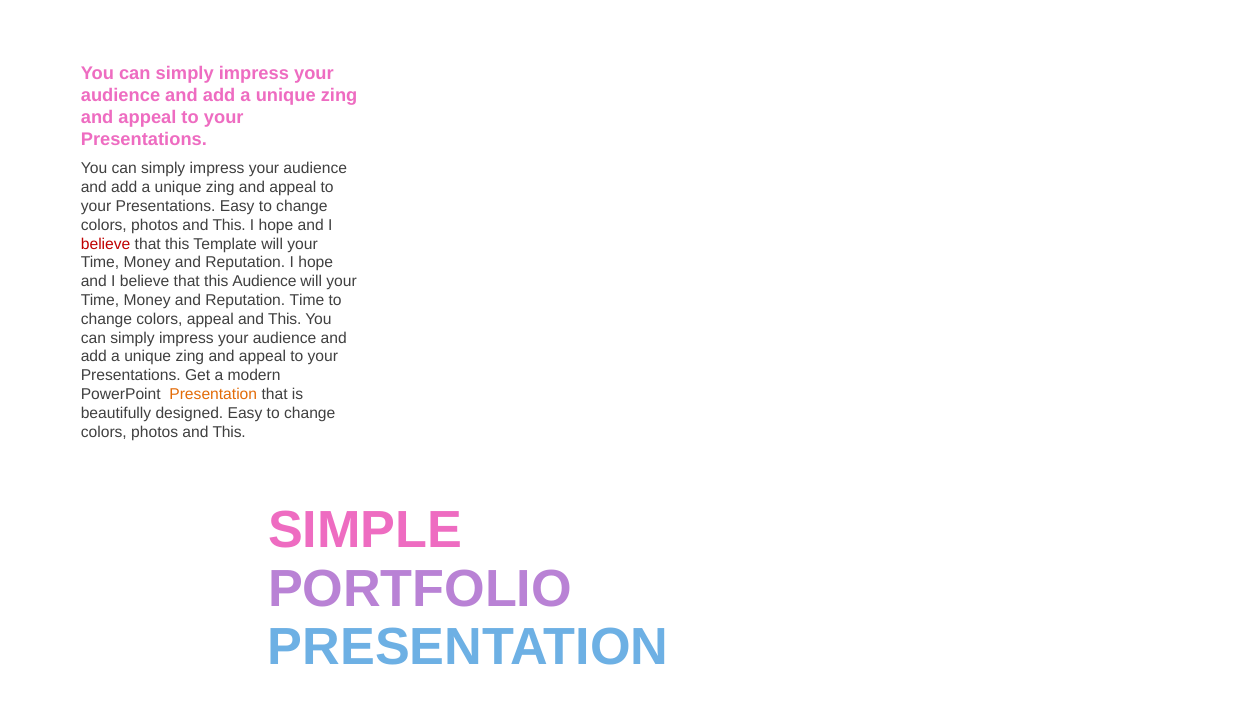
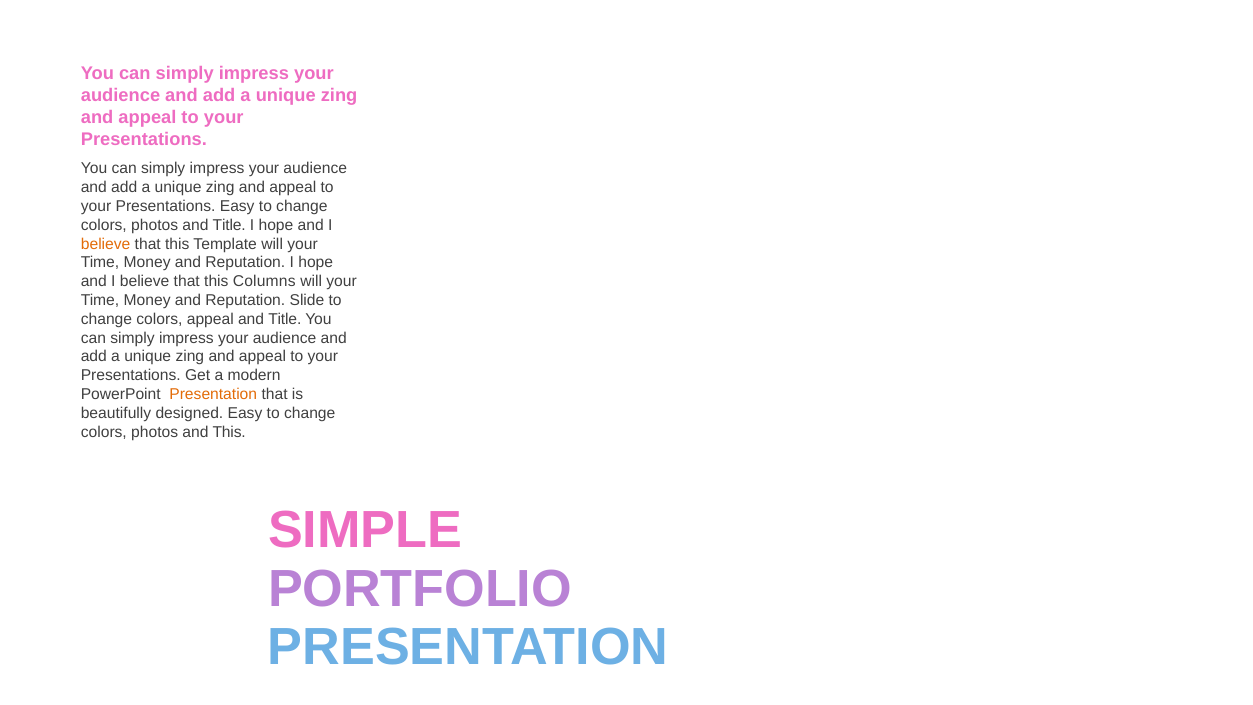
This at (229, 225): This -> Title
believe at (106, 244) colour: red -> orange
this Audience: Audience -> Columns
Reputation Time: Time -> Slide
This at (285, 319): This -> Title
